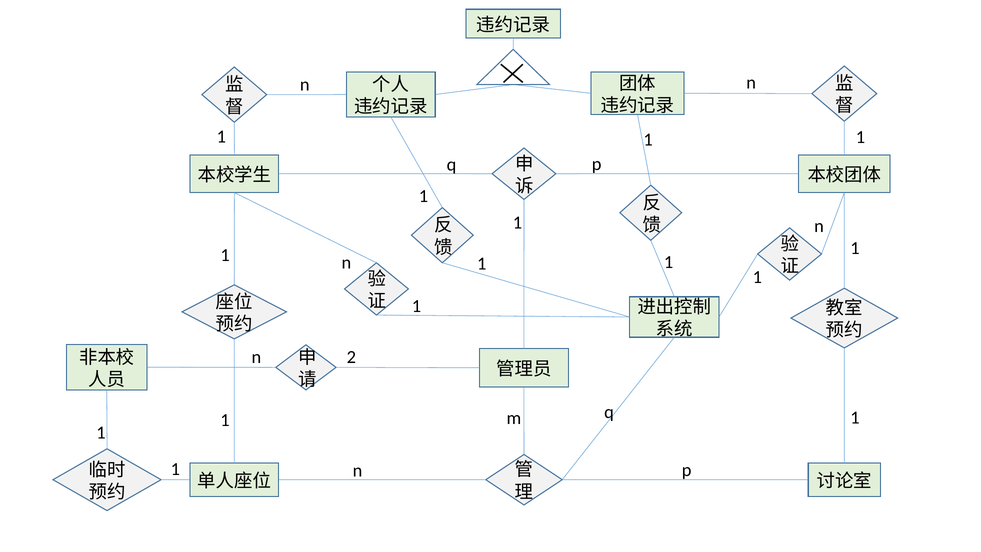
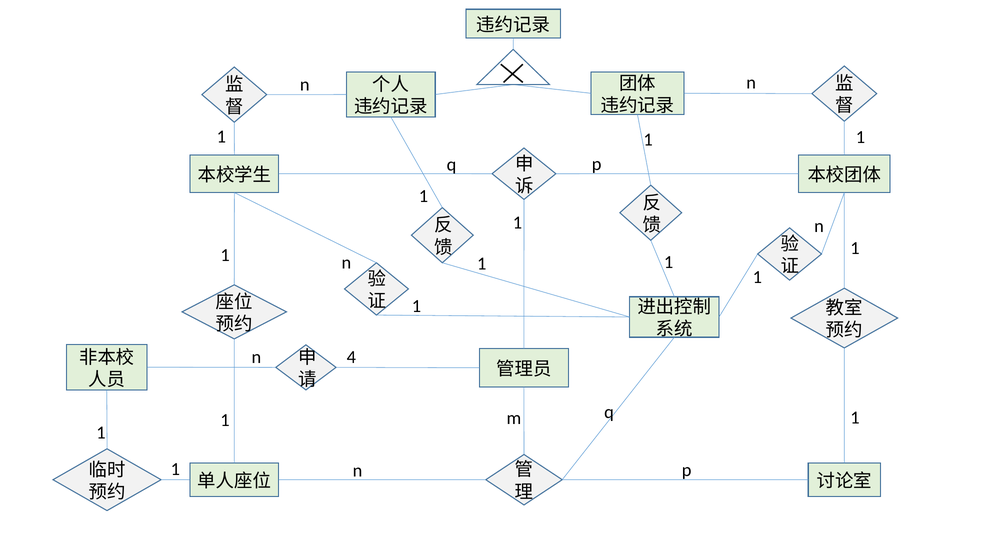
2: 2 -> 4
